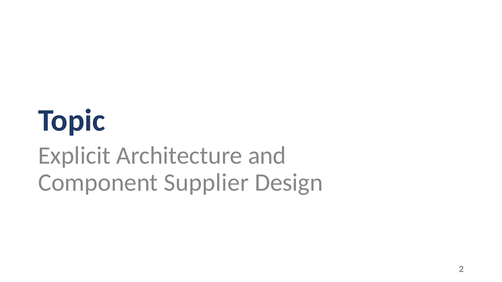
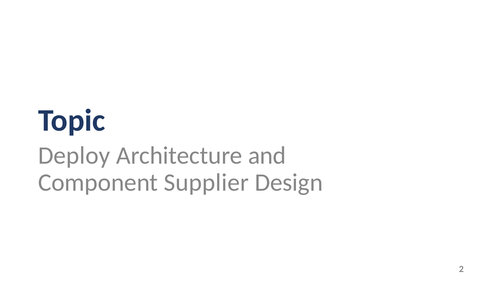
Explicit: Explicit -> Deploy
